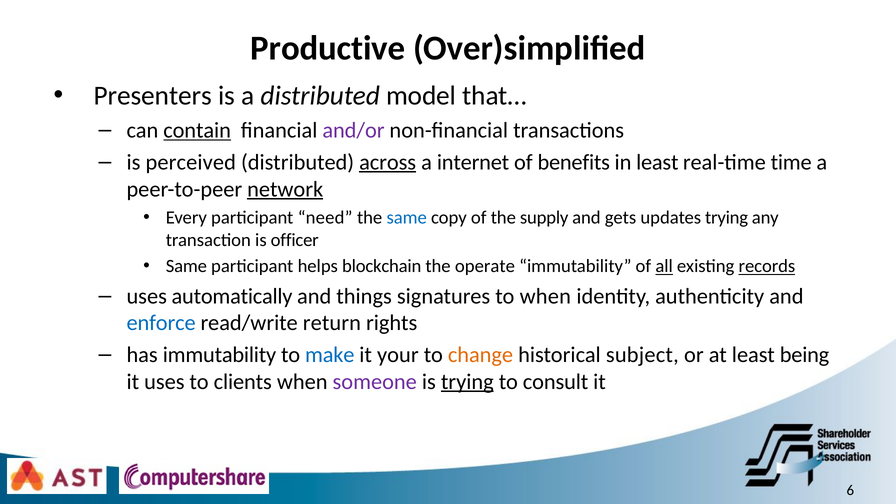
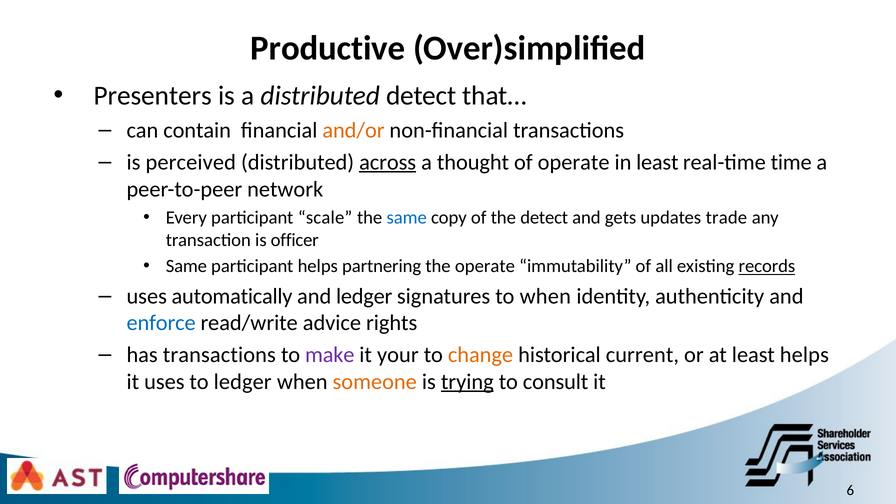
distributed model: model -> detect
contain underline: present -> none
and/or colour: purple -> orange
internet: internet -> thought
of benefits: benefits -> operate
network underline: present -> none
need: need -> scale
the supply: supply -> detect
updates trying: trying -> trade
blockchain: blockchain -> partnering
all underline: present -> none
and things: things -> ledger
return: return -> advice
has immutability: immutability -> transactions
make colour: blue -> purple
subject: subject -> current
least being: being -> helps
to clients: clients -> ledger
someone colour: purple -> orange
